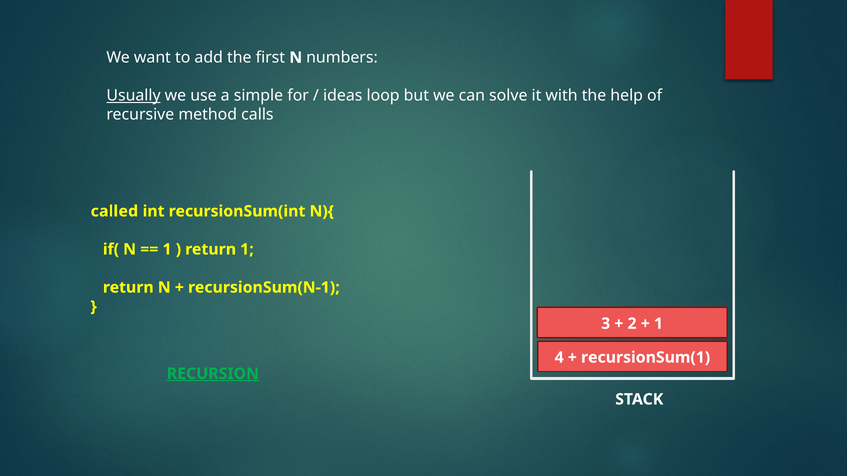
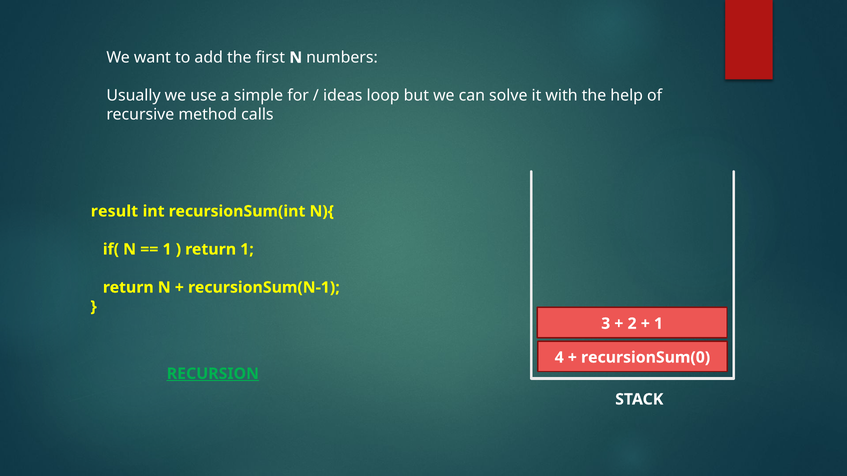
Usually underline: present -> none
called: called -> result
recursionSum(1: recursionSum(1 -> recursionSum(0
